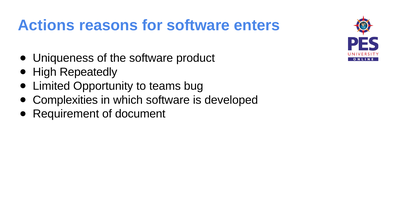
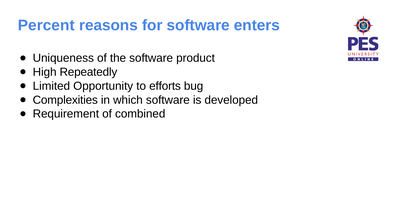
Actions: Actions -> Percent
teams: teams -> efforts
document: document -> combined
